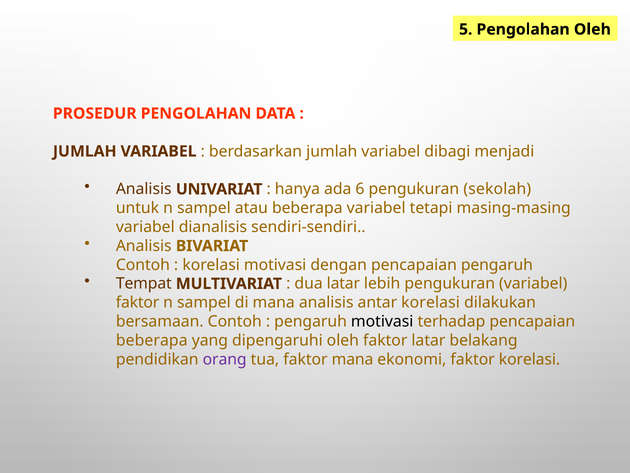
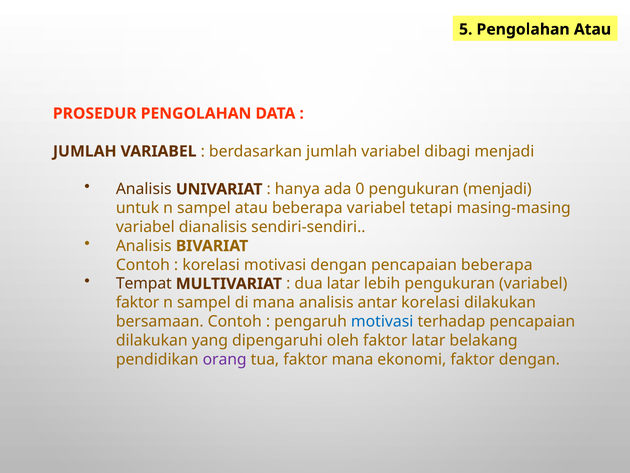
Pengolahan Oleh: Oleh -> Atau
6: 6 -> 0
pengukuran sekolah: sekolah -> menjadi
pencapaian pengaruh: pengaruh -> beberapa
motivasi at (382, 321) colour: black -> blue
beberapa at (152, 340): beberapa -> dilakukan
faktor korelasi: korelasi -> dengan
